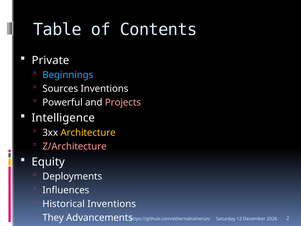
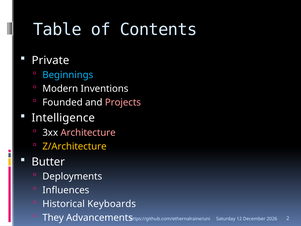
Sources: Sources -> Modern
Powerful: Powerful -> Founded
Architecture colour: yellow -> pink
Z/Architecture colour: pink -> yellow
Equity: Equity -> Butter
Historical Inventions: Inventions -> Keyboards
